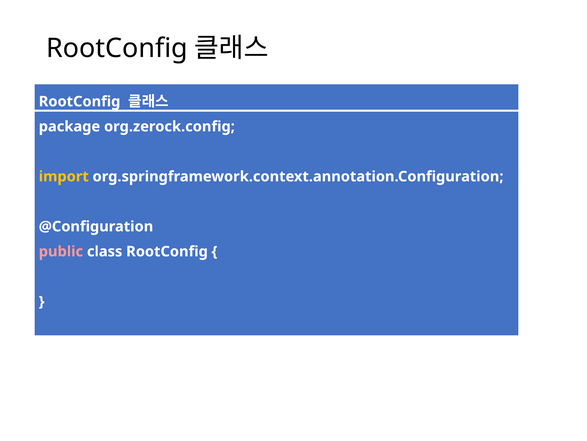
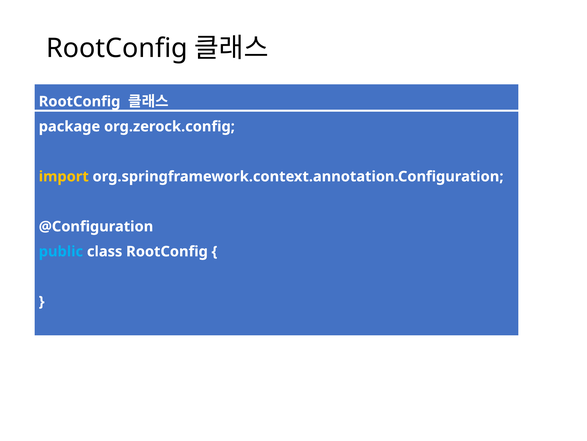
public colour: pink -> light blue
